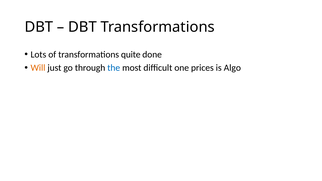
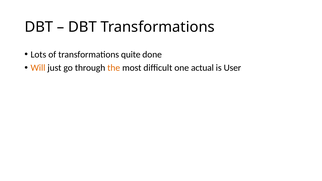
the colour: blue -> orange
prices: prices -> actual
Algo: Algo -> User
